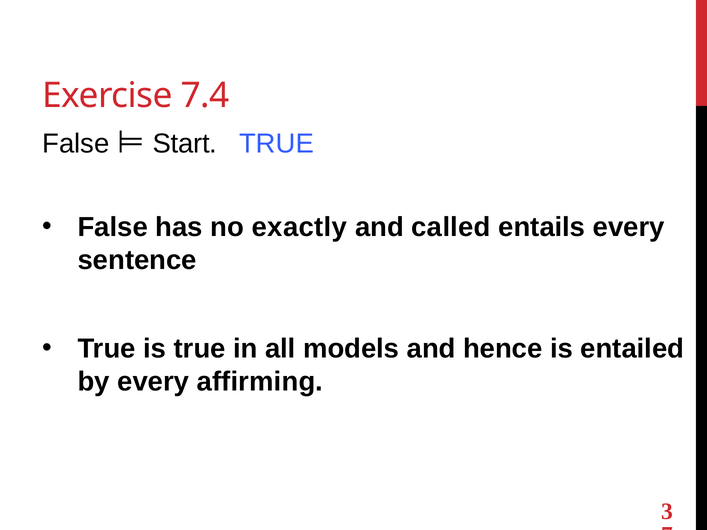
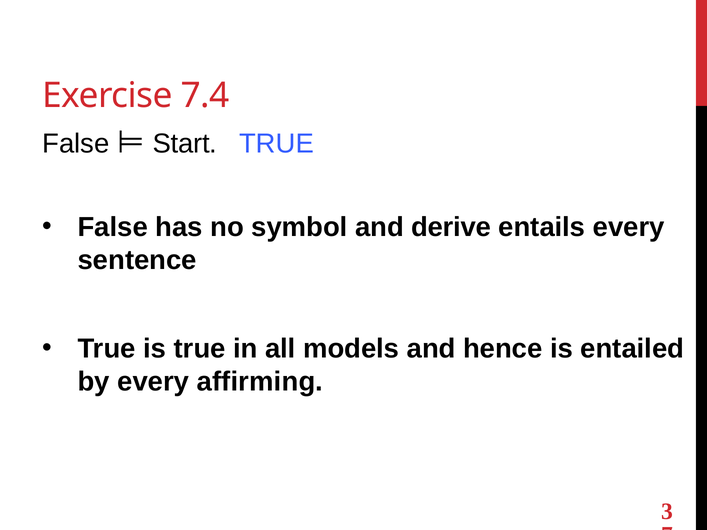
exactly: exactly -> symbol
called: called -> derive
